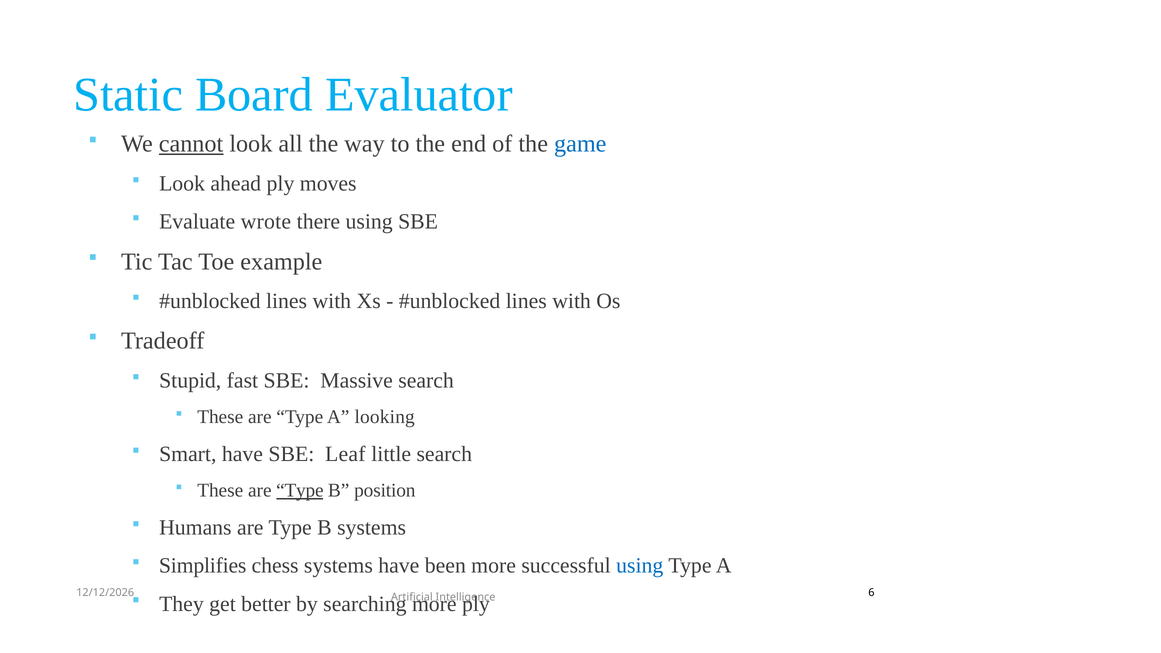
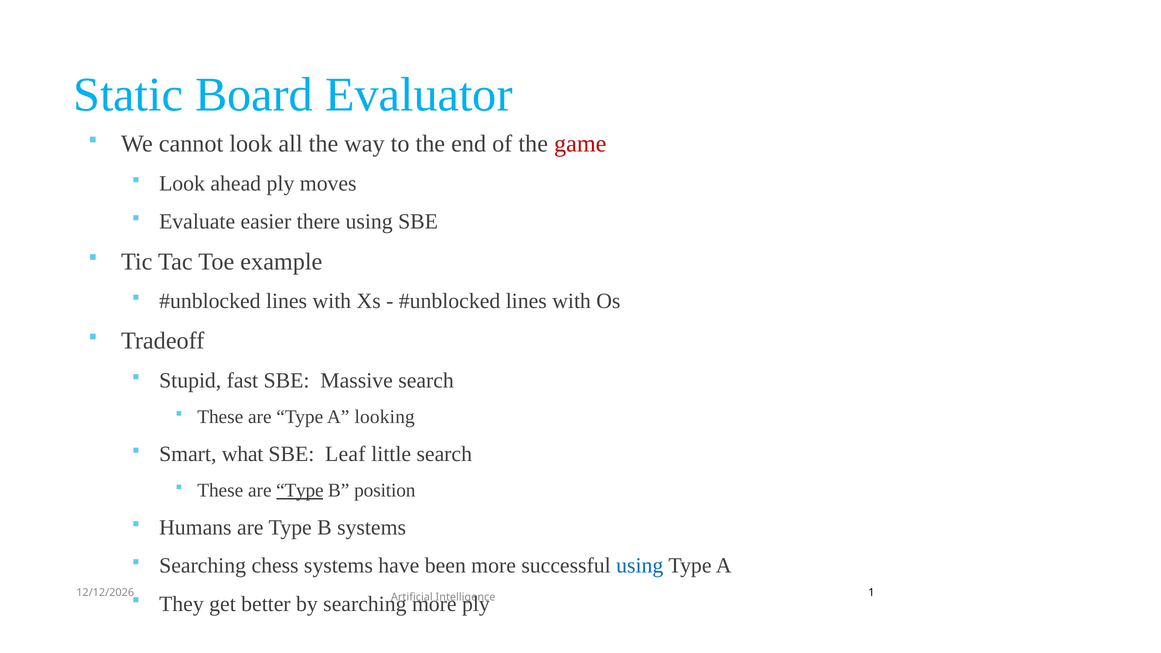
cannot underline: present -> none
game colour: blue -> red
wrote: wrote -> easier
Smart have: have -> what
Simplifies at (203, 566): Simplifies -> Searching
6: 6 -> 1
